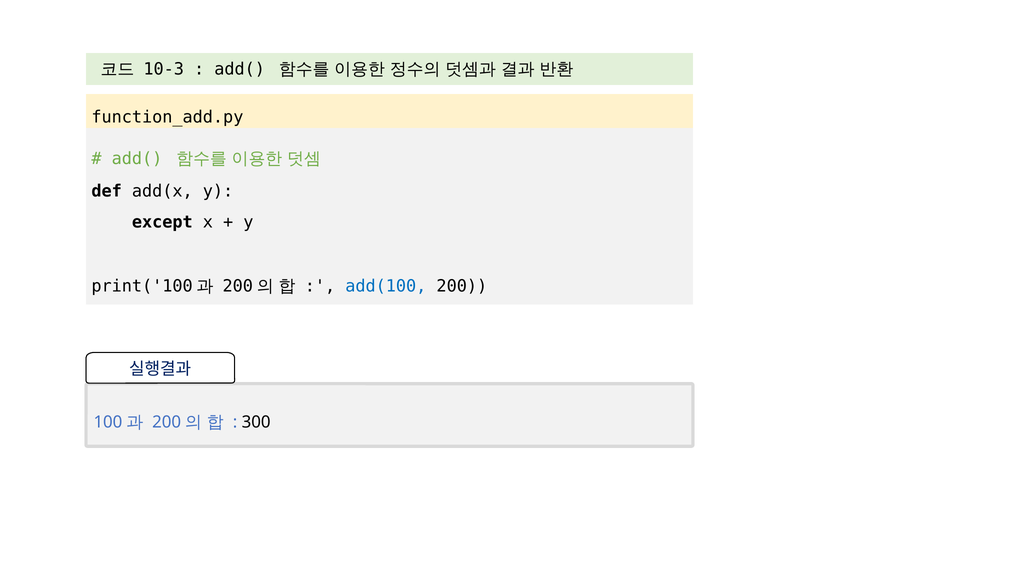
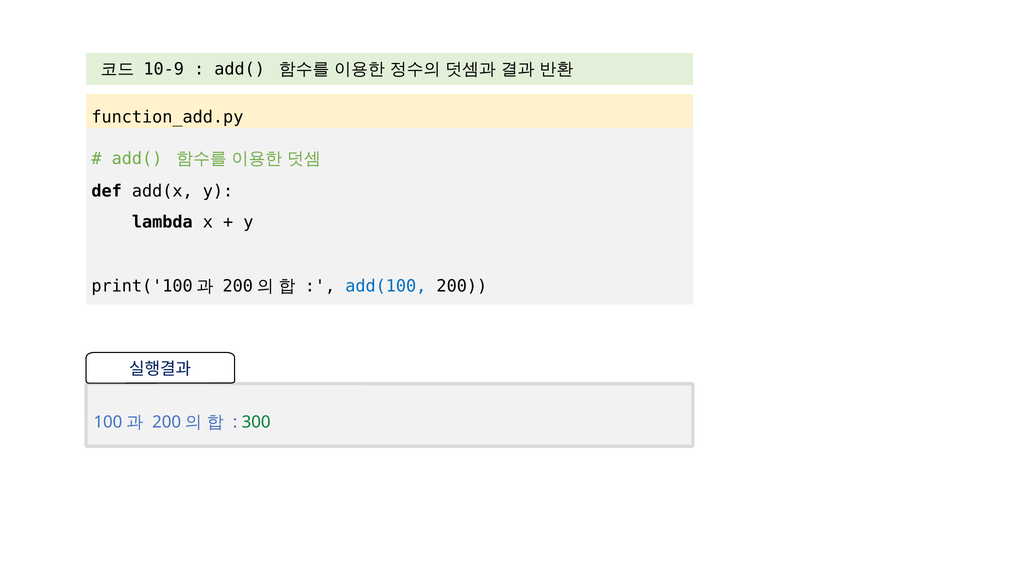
10-3: 10-3 -> 10-9
except: except -> lambda
300 colour: black -> green
